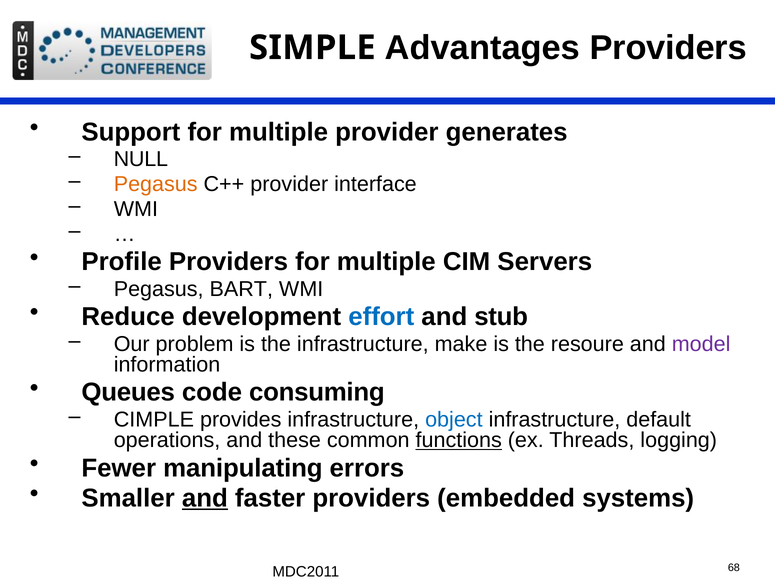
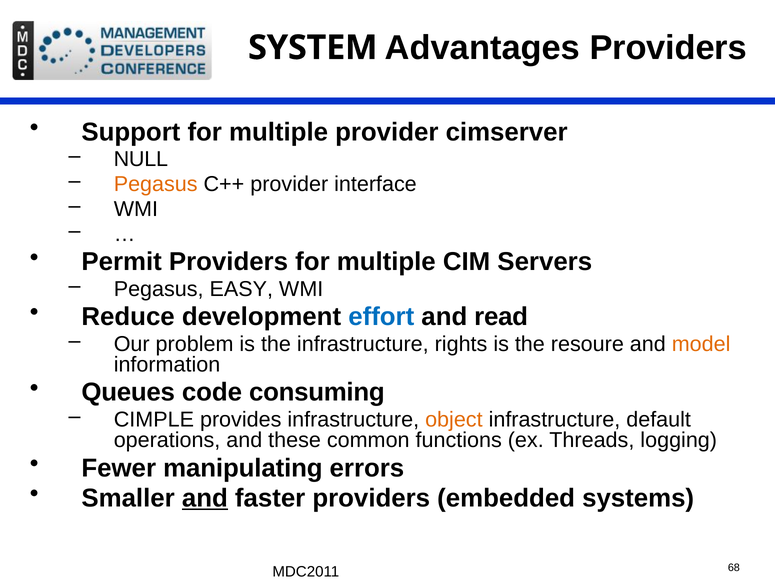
SIMPLE: SIMPLE -> SYSTEM
generates: generates -> cimserver
Profile: Profile -> Permit
BART: BART -> EASY
stub: stub -> read
make: make -> rights
model colour: purple -> orange
object colour: blue -> orange
functions underline: present -> none
